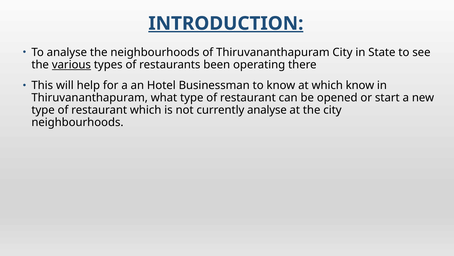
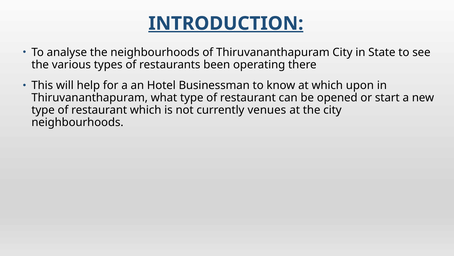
various underline: present -> none
which know: know -> upon
currently analyse: analyse -> venues
